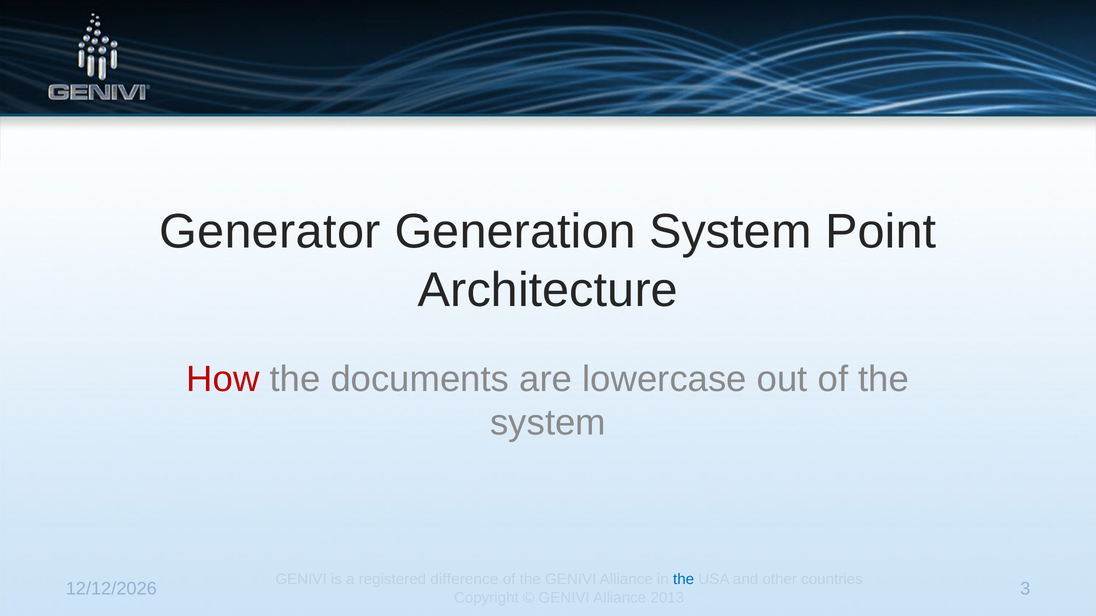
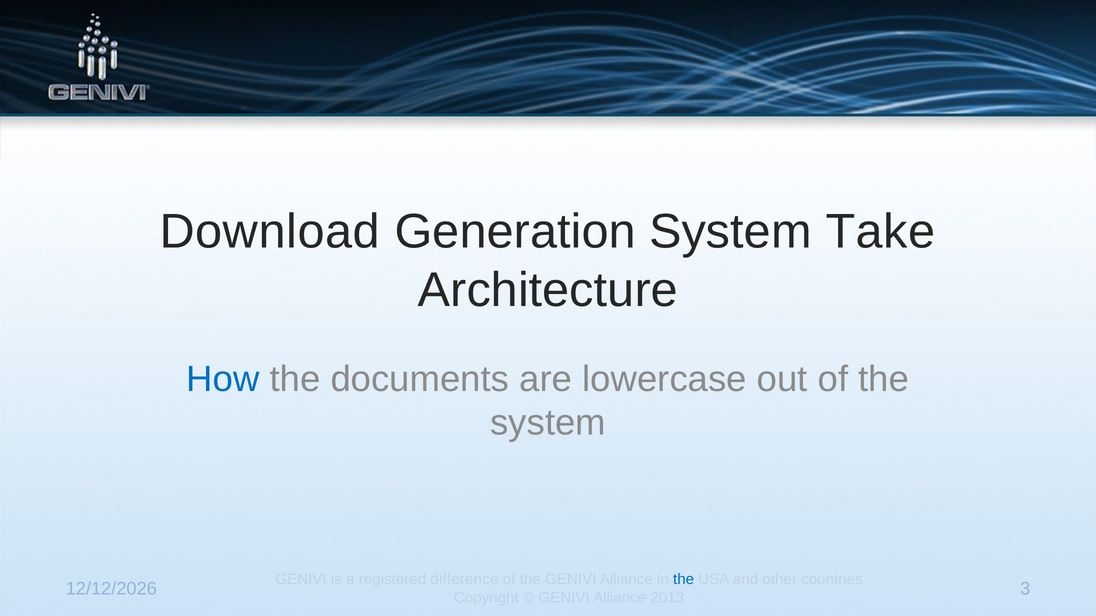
Generator: Generator -> Download
Point: Point -> Take
How colour: red -> blue
